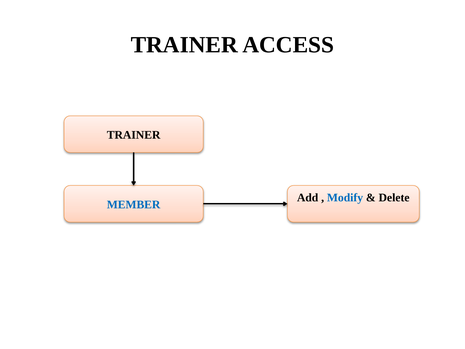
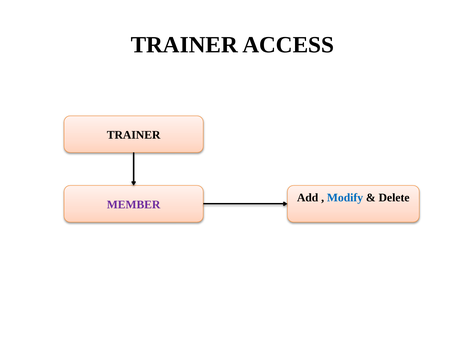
MEMBER colour: blue -> purple
